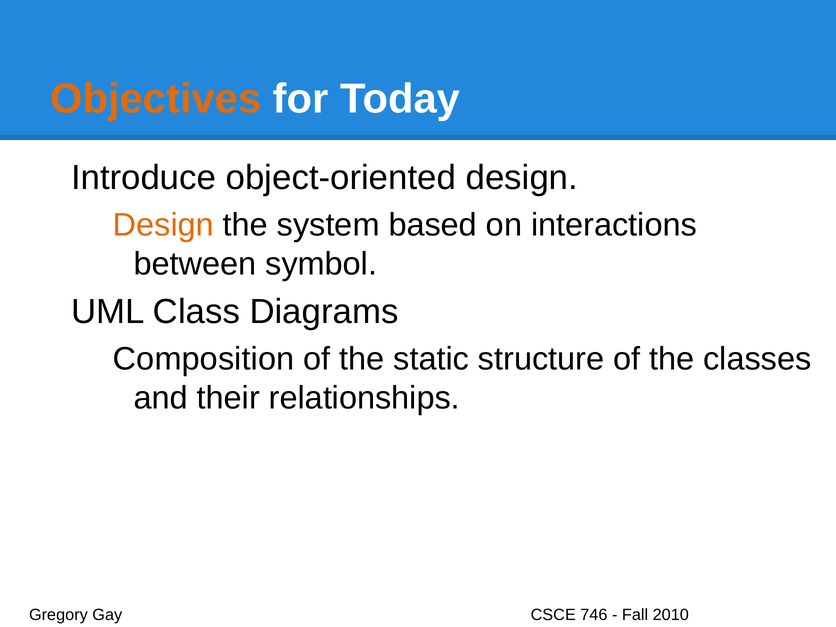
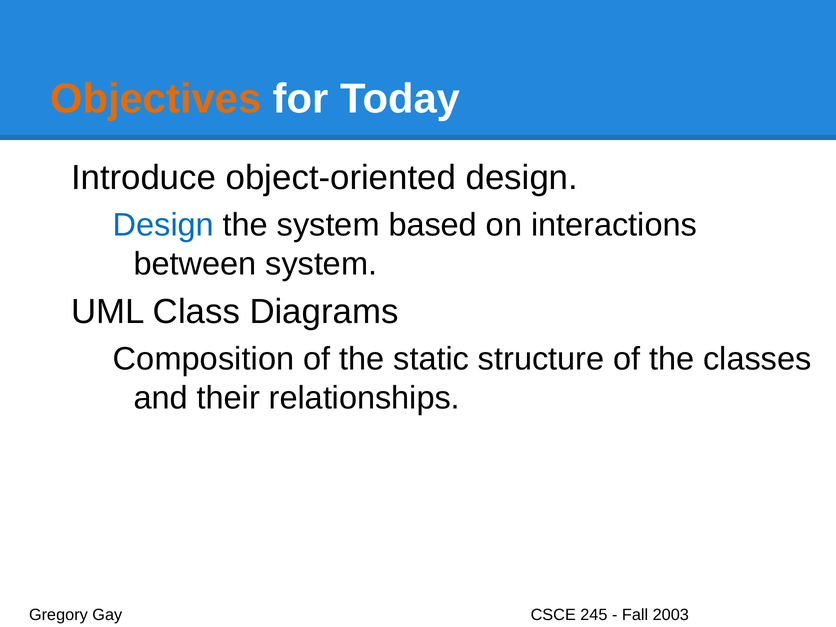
Design at (163, 225) colour: orange -> blue
between symbol: symbol -> system
746: 746 -> 245
2010: 2010 -> 2003
